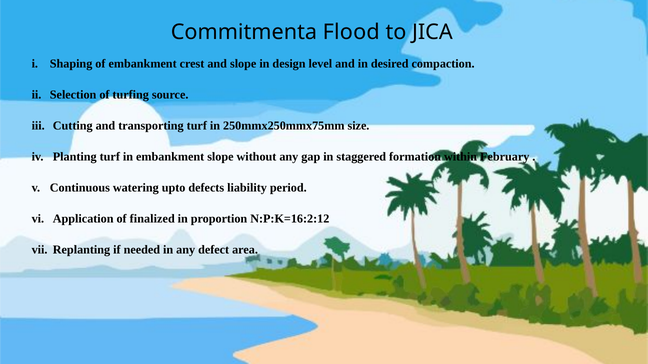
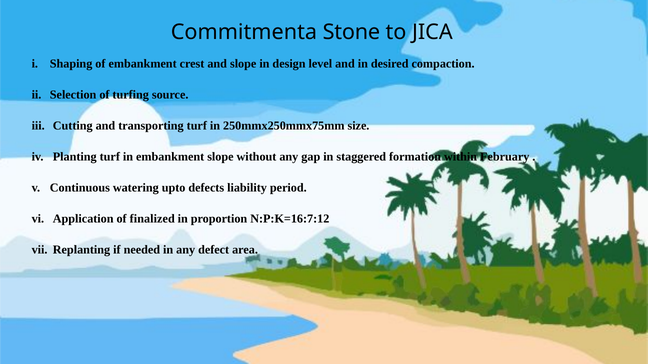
Flood: Flood -> Stone
N:P:K=16:2:12: N:P:K=16:2:12 -> N:P:K=16:7:12
